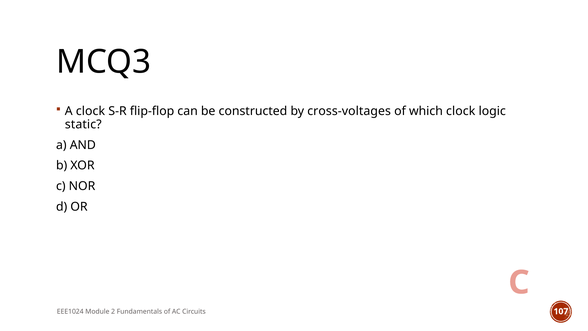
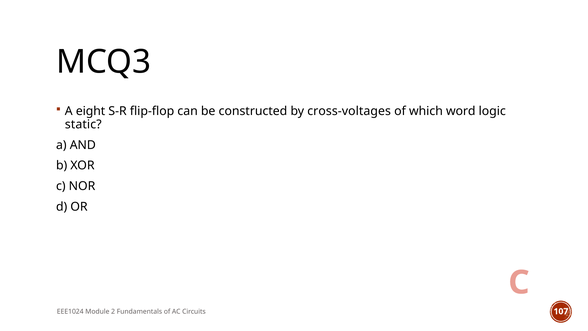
A clock: clock -> eight
which clock: clock -> word
